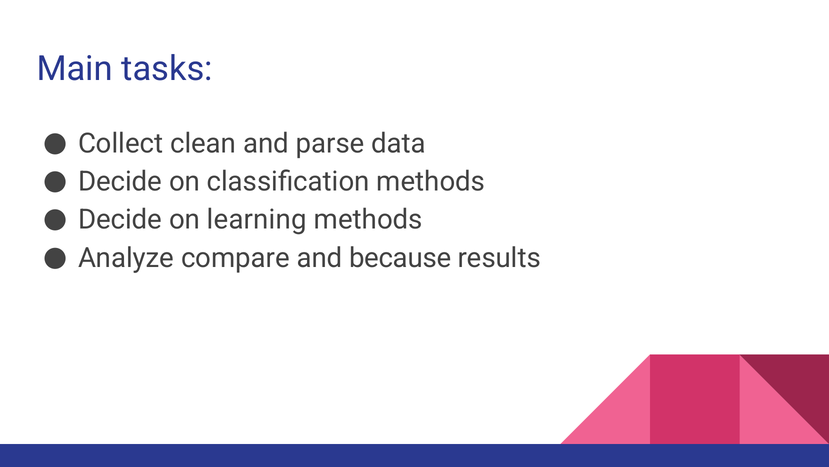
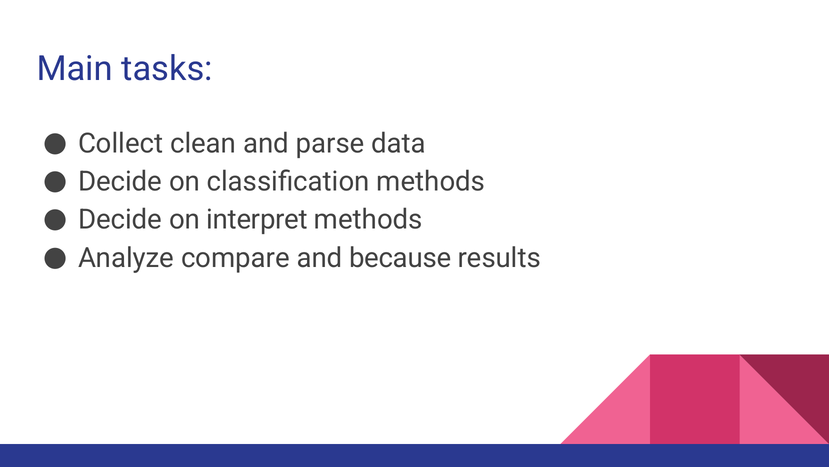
learning: learning -> interpret
